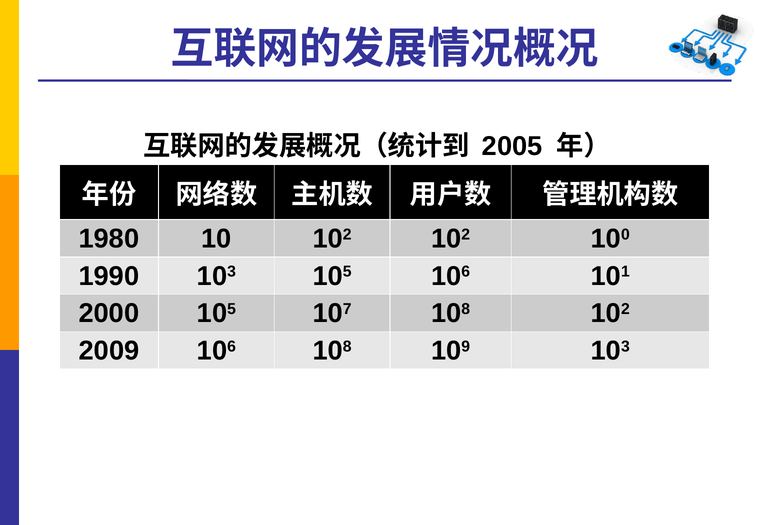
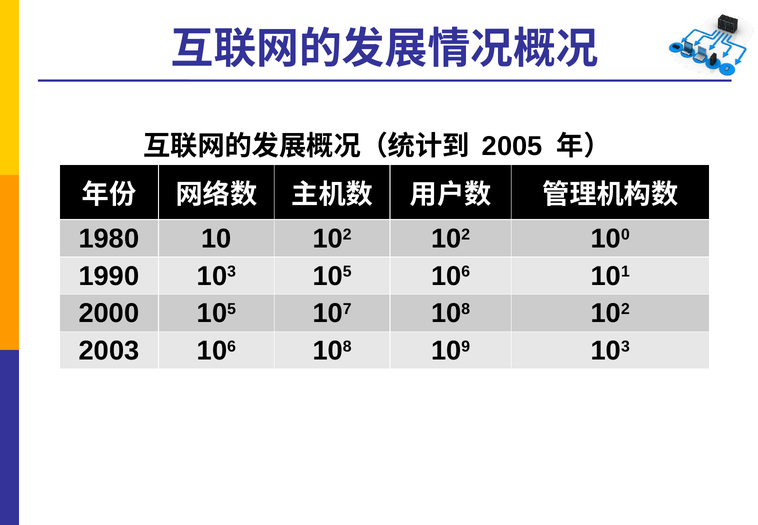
2009: 2009 -> 2003
